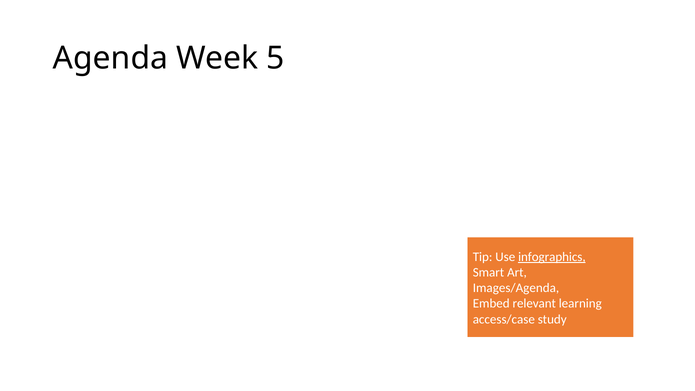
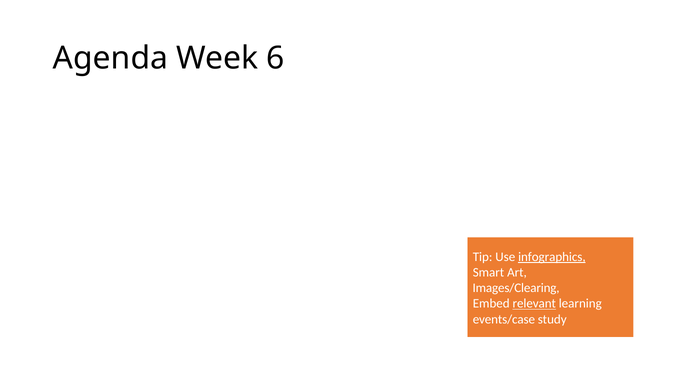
5: 5 -> 6
Images/Agenda: Images/Agenda -> Images/Clearing
relevant underline: none -> present
access/case: access/case -> events/case
